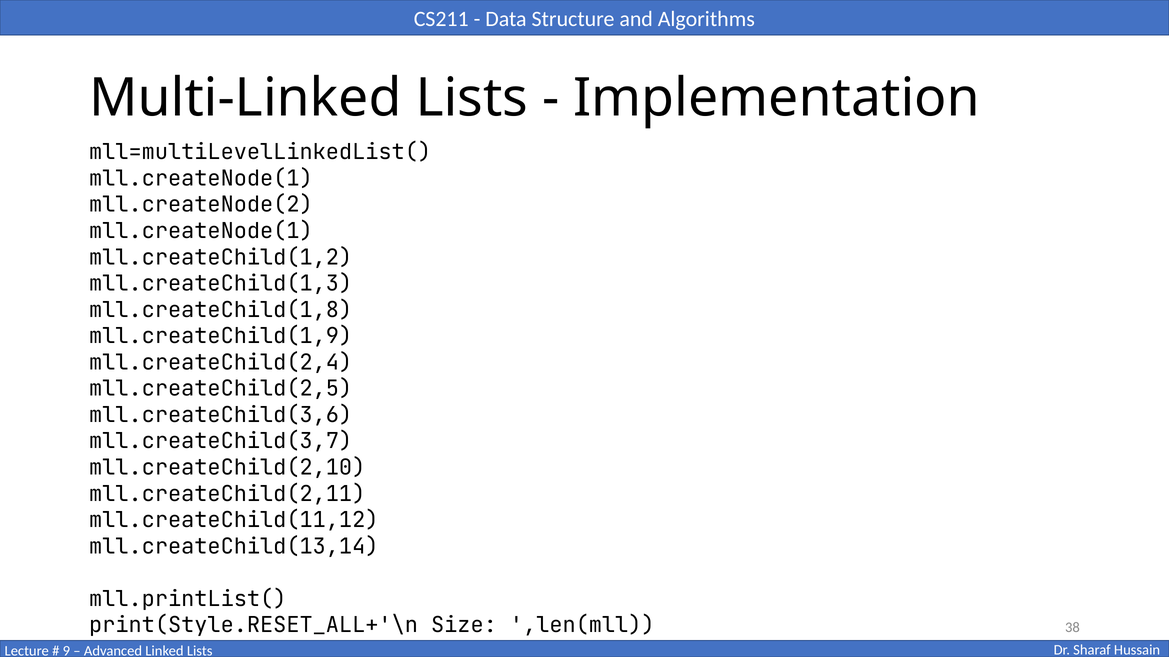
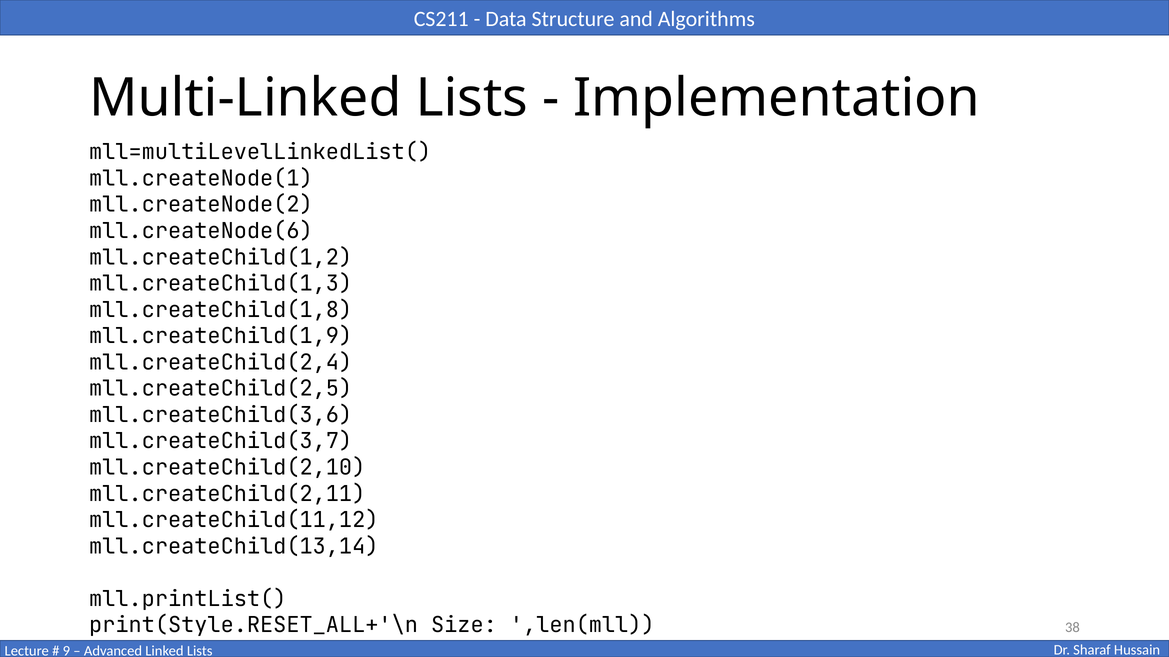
mll.createNode(1 at (201, 231): mll.createNode(1 -> mll.createNode(6
